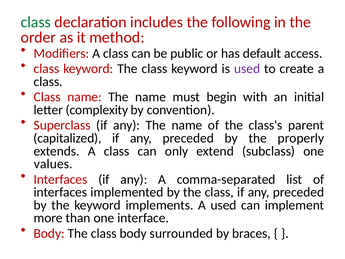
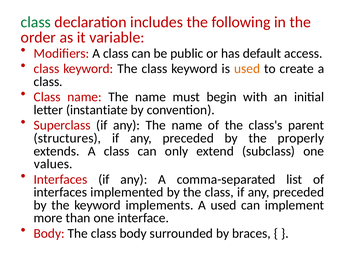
method: method -> variable
used at (247, 69) colour: purple -> orange
complexity: complexity -> instantiate
capitalized: capitalized -> structures
